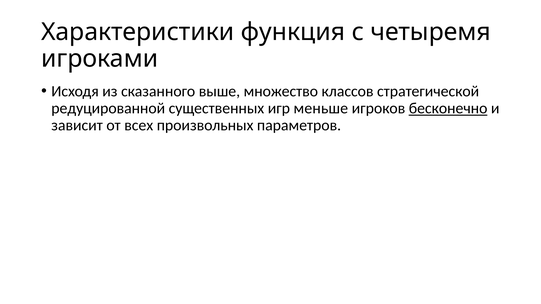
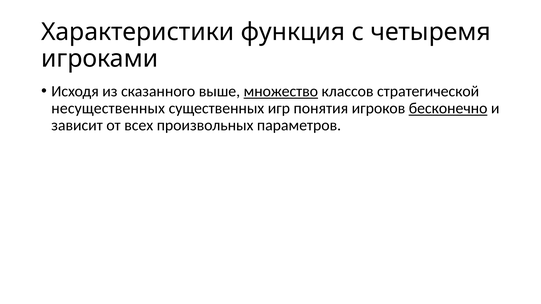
множество underline: none -> present
редуцированной: редуцированной -> несущественных
меньше: меньше -> понятия
